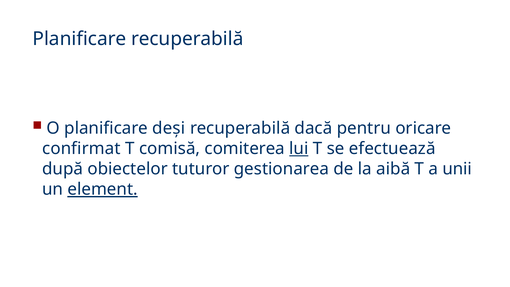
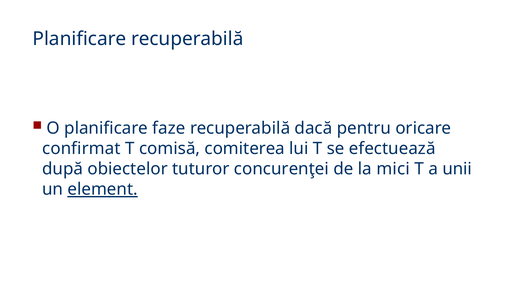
deși: deși -> faze
lui underline: present -> none
gestionarea: gestionarea -> concurenţei
aibă: aibă -> mici
